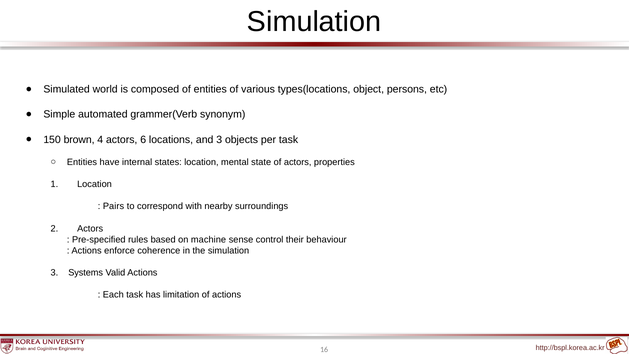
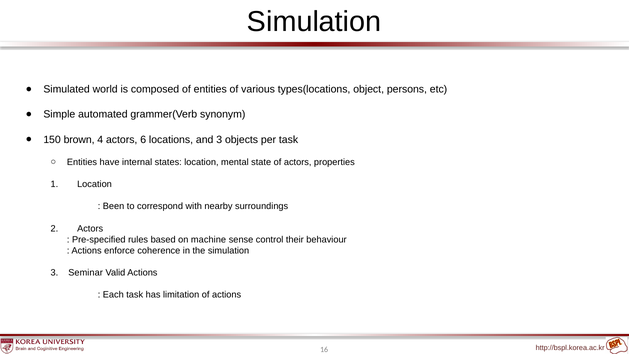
Pairs: Pairs -> Been
Systems: Systems -> Seminar
